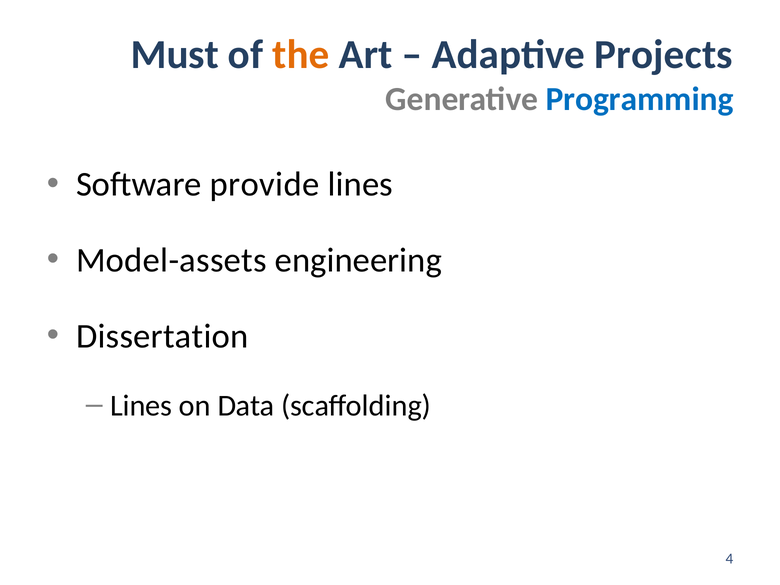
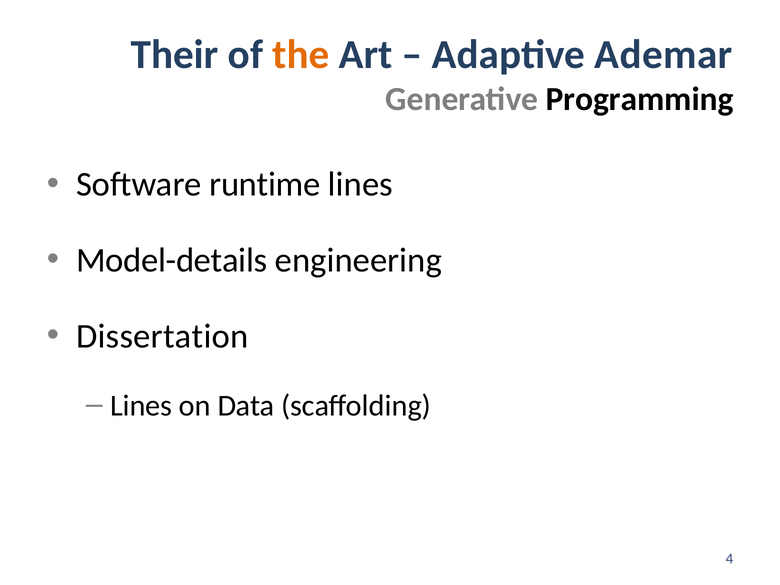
Must: Must -> Their
Projects: Projects -> Ademar
Programming colour: blue -> black
provide: provide -> runtime
Model-assets: Model-assets -> Model-details
